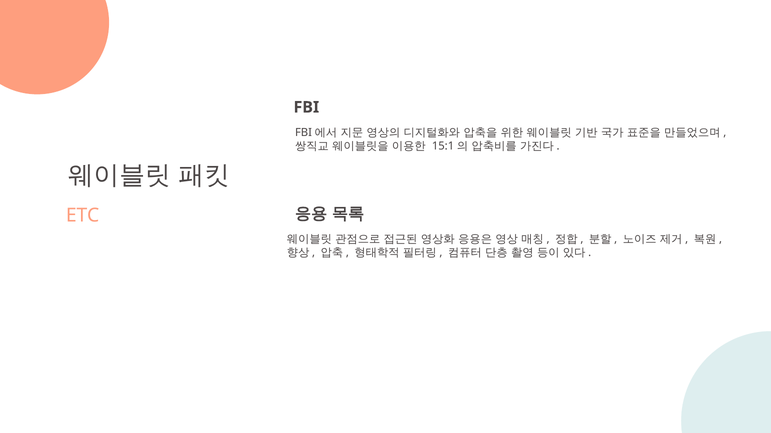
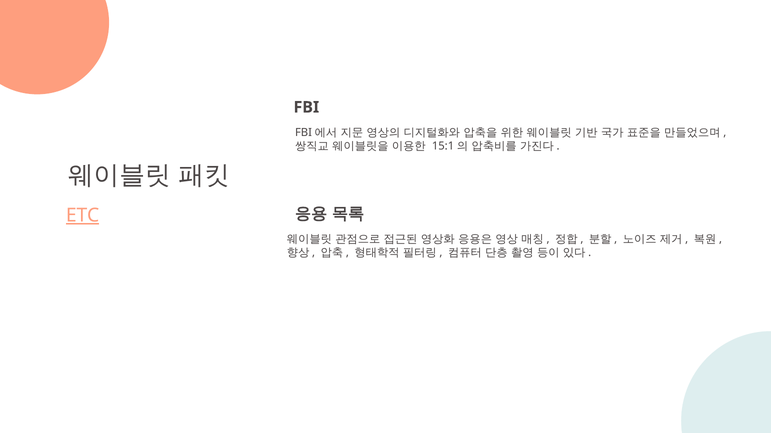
ETC underline: none -> present
